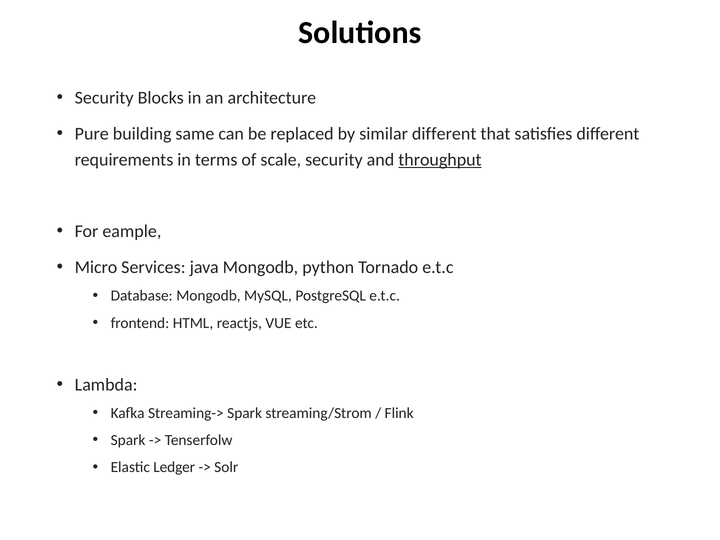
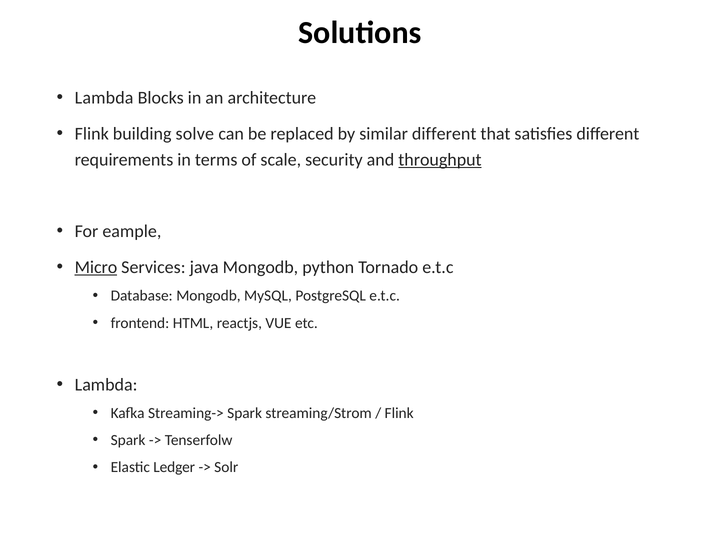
Security at (104, 98): Security -> Lambda
Pure at (92, 134): Pure -> Flink
same: same -> solve
Micro underline: none -> present
